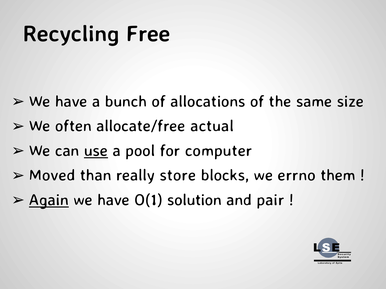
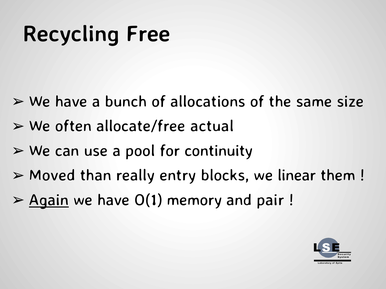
use underline: present -> none
computer: computer -> continuity
store: store -> entry
errno: errno -> linear
solution: solution -> memory
